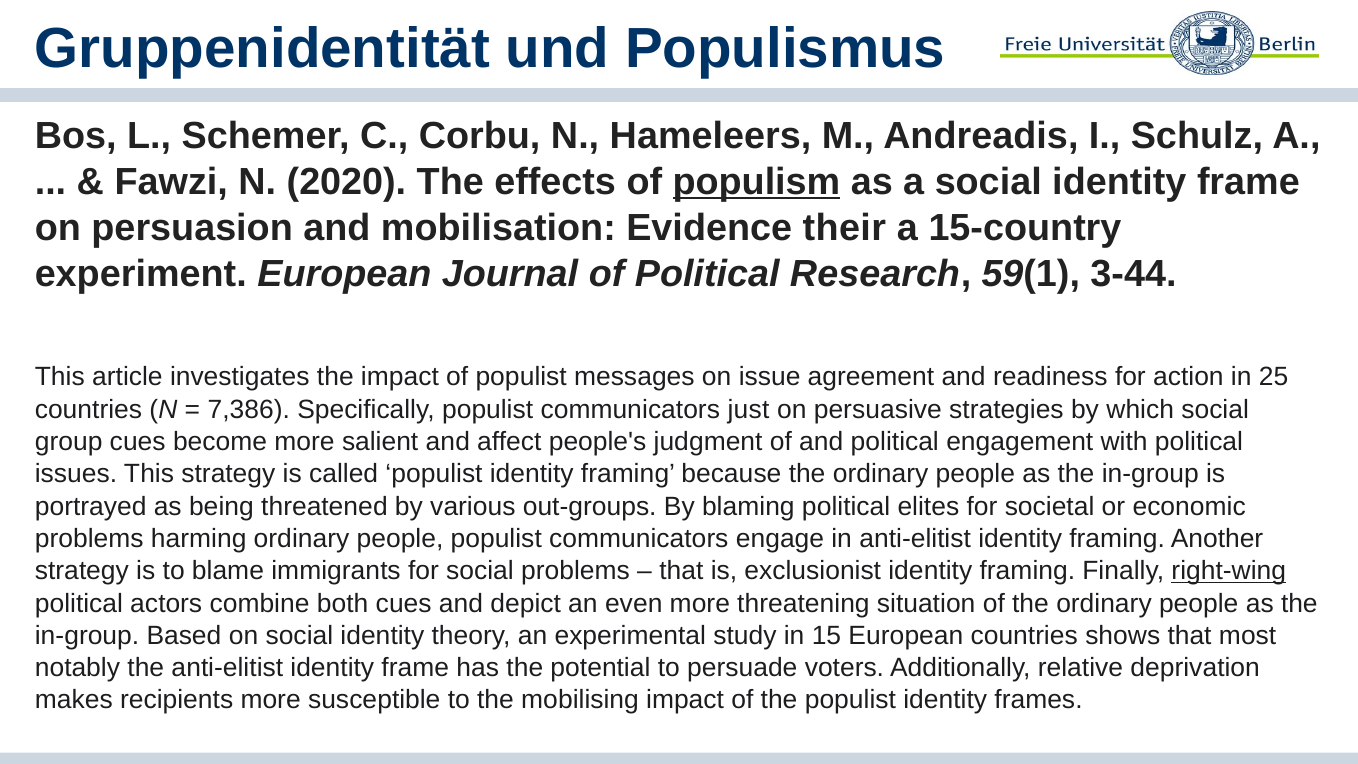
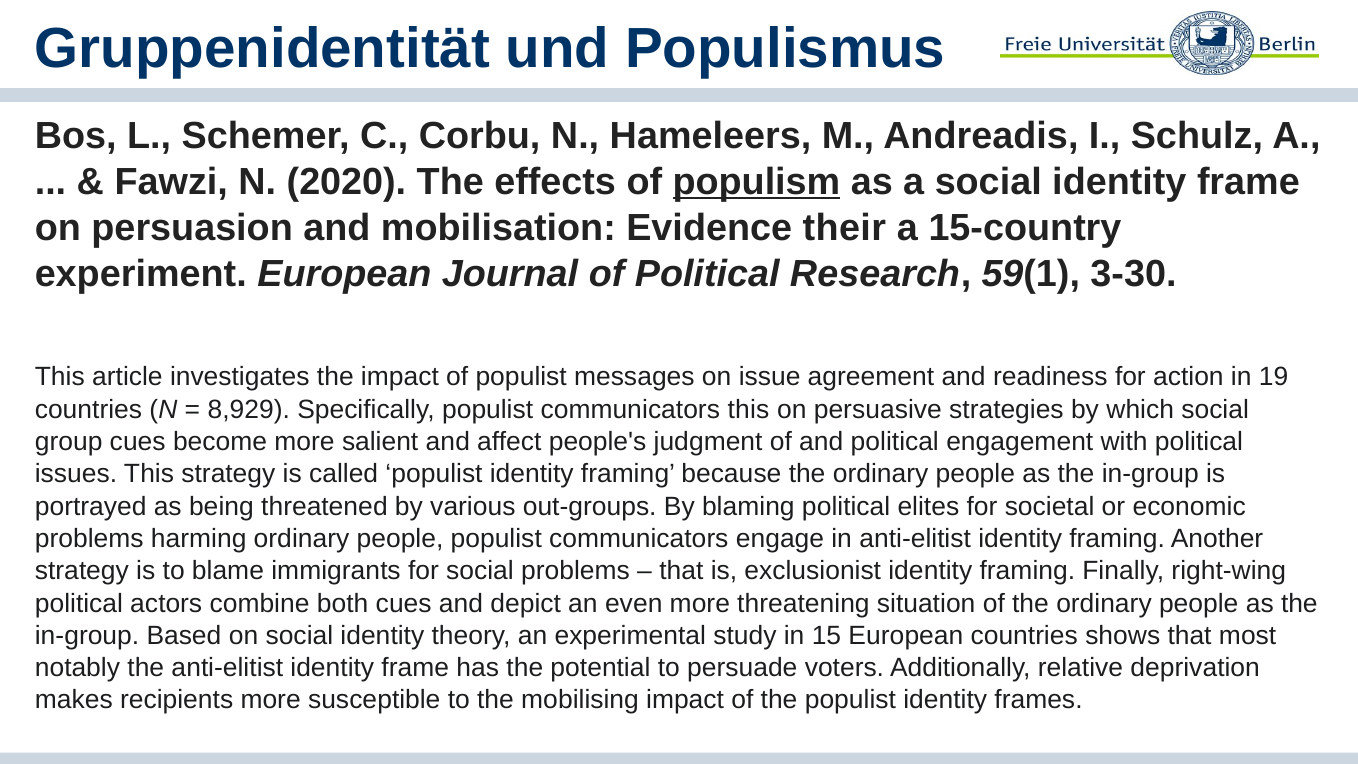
3-44: 3-44 -> 3-30
25: 25 -> 19
7,386: 7,386 -> 8,929
communicators just: just -> this
right-wing underline: present -> none
